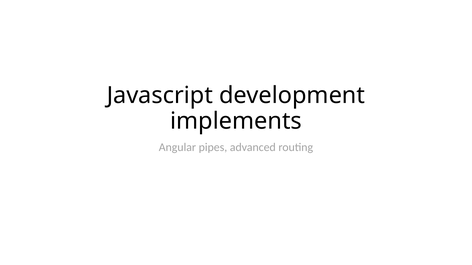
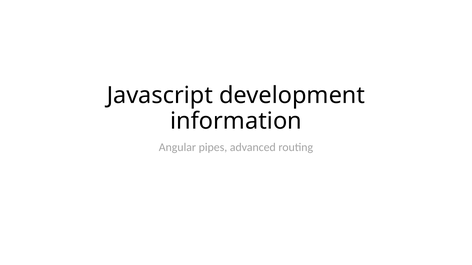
implements: implements -> information
